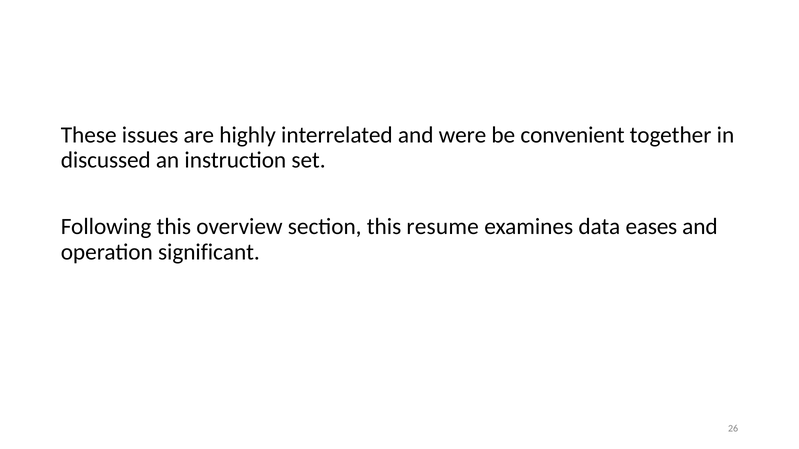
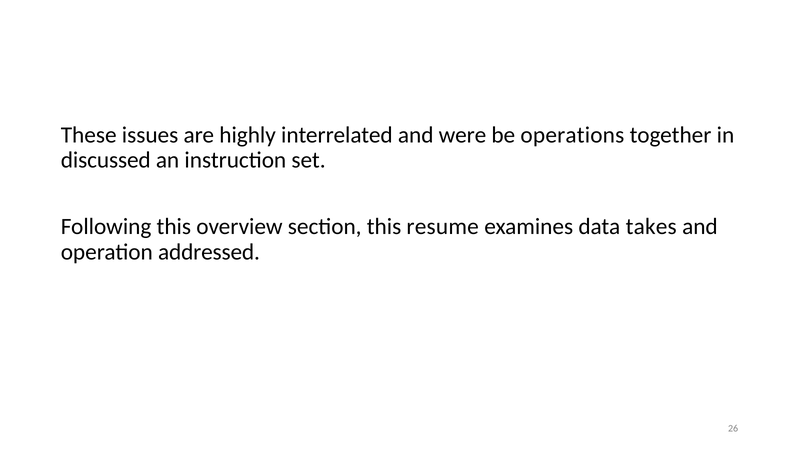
convenient: convenient -> operations
eases: eases -> takes
significant: significant -> addressed
